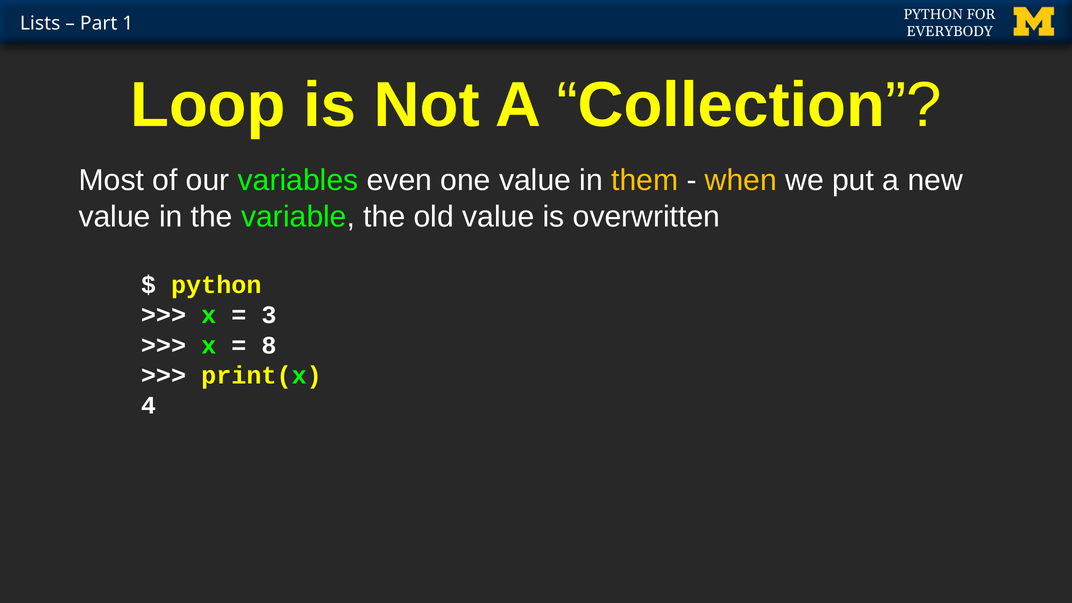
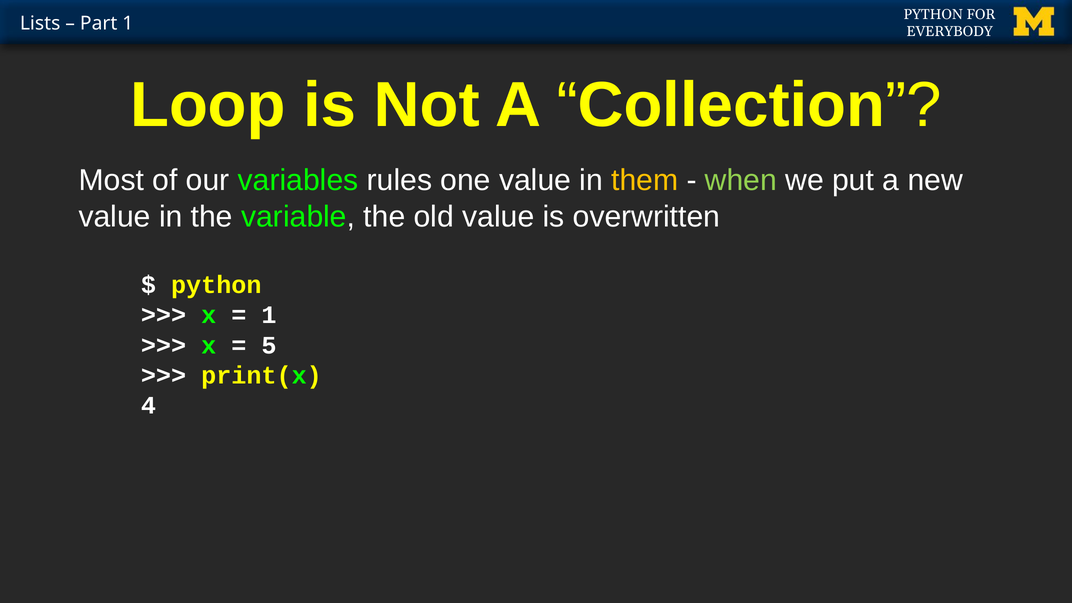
even: even -> rules
when colour: yellow -> light green
3 at (269, 315): 3 -> 1
8: 8 -> 5
